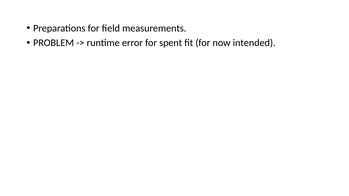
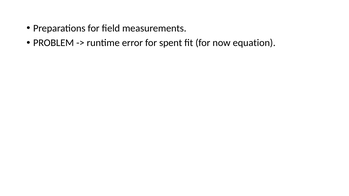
intended: intended -> equation
